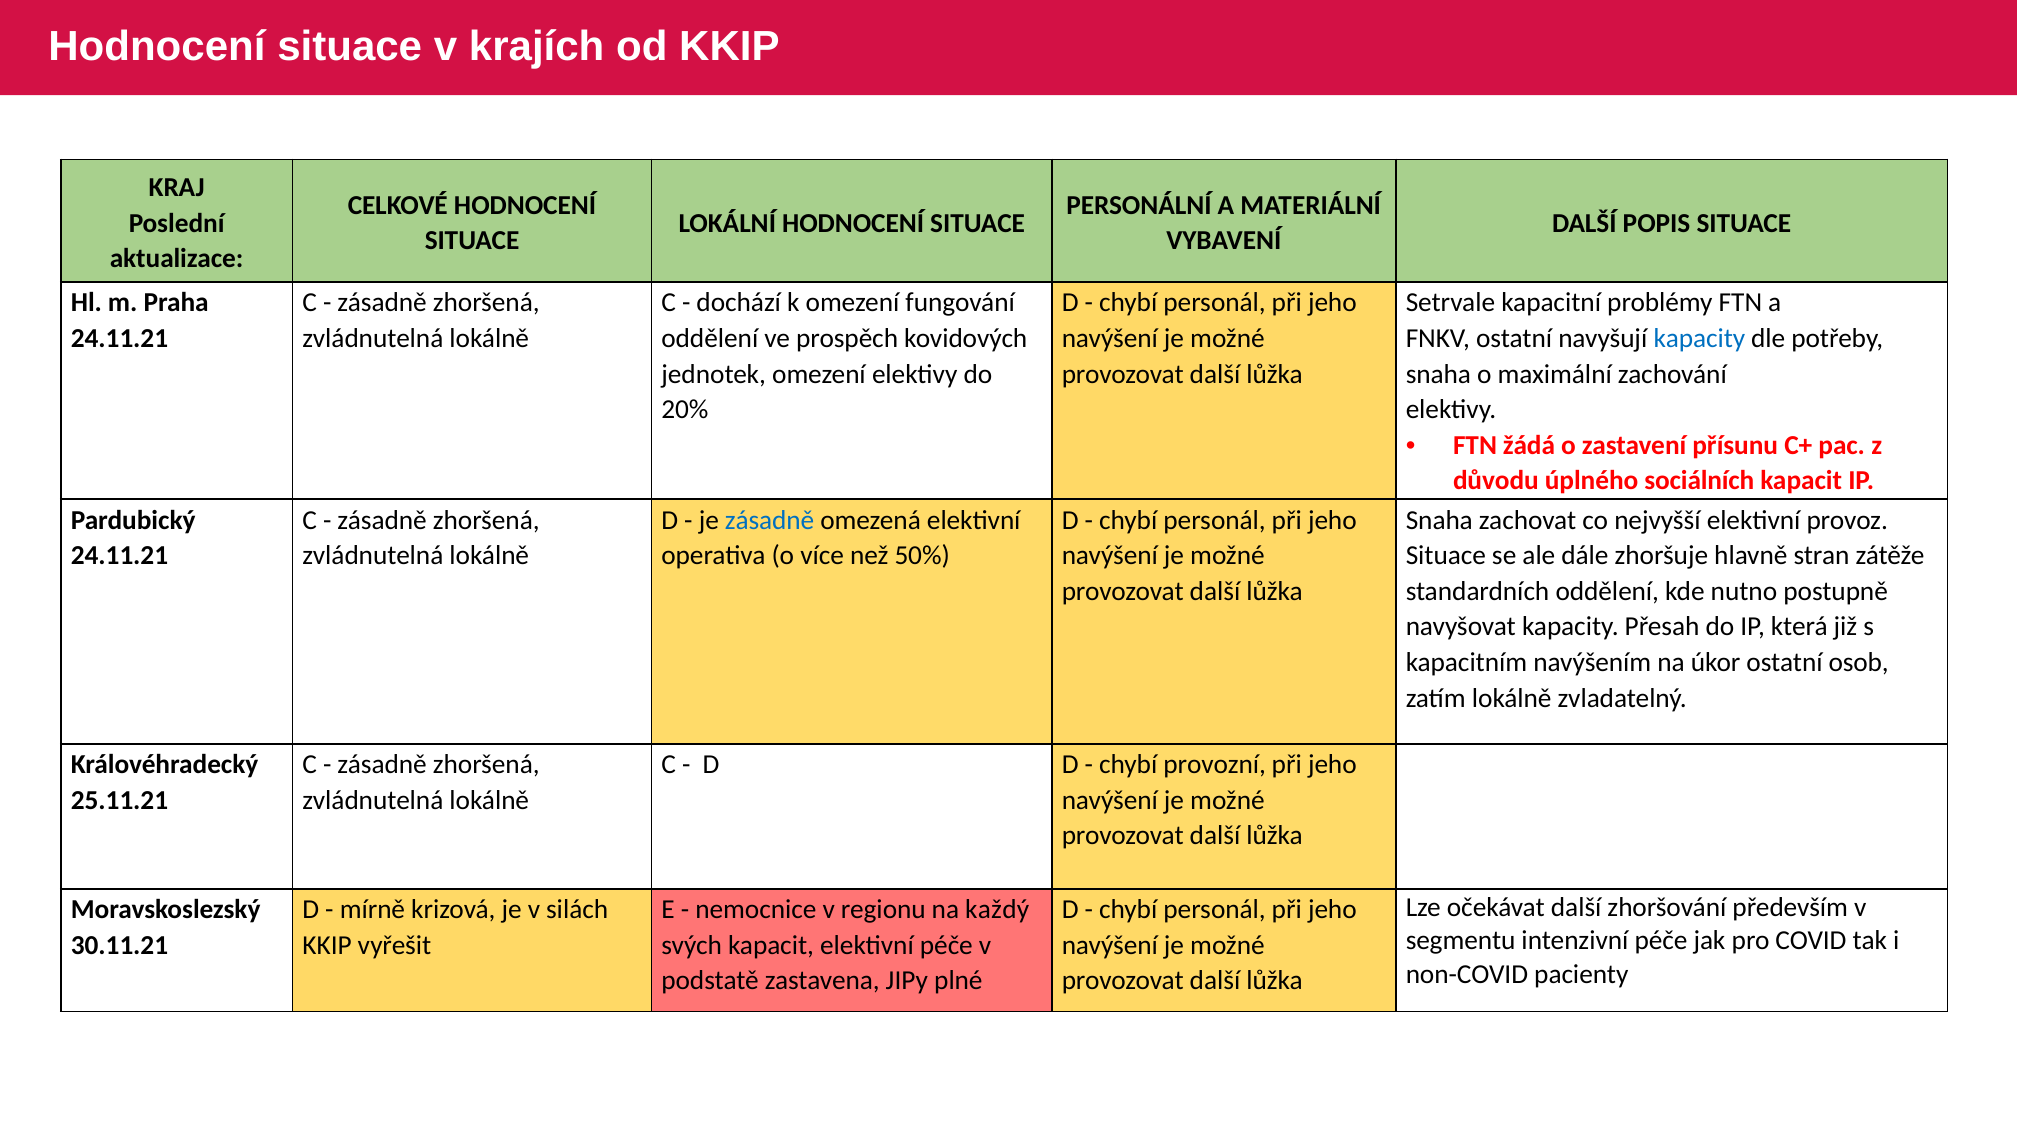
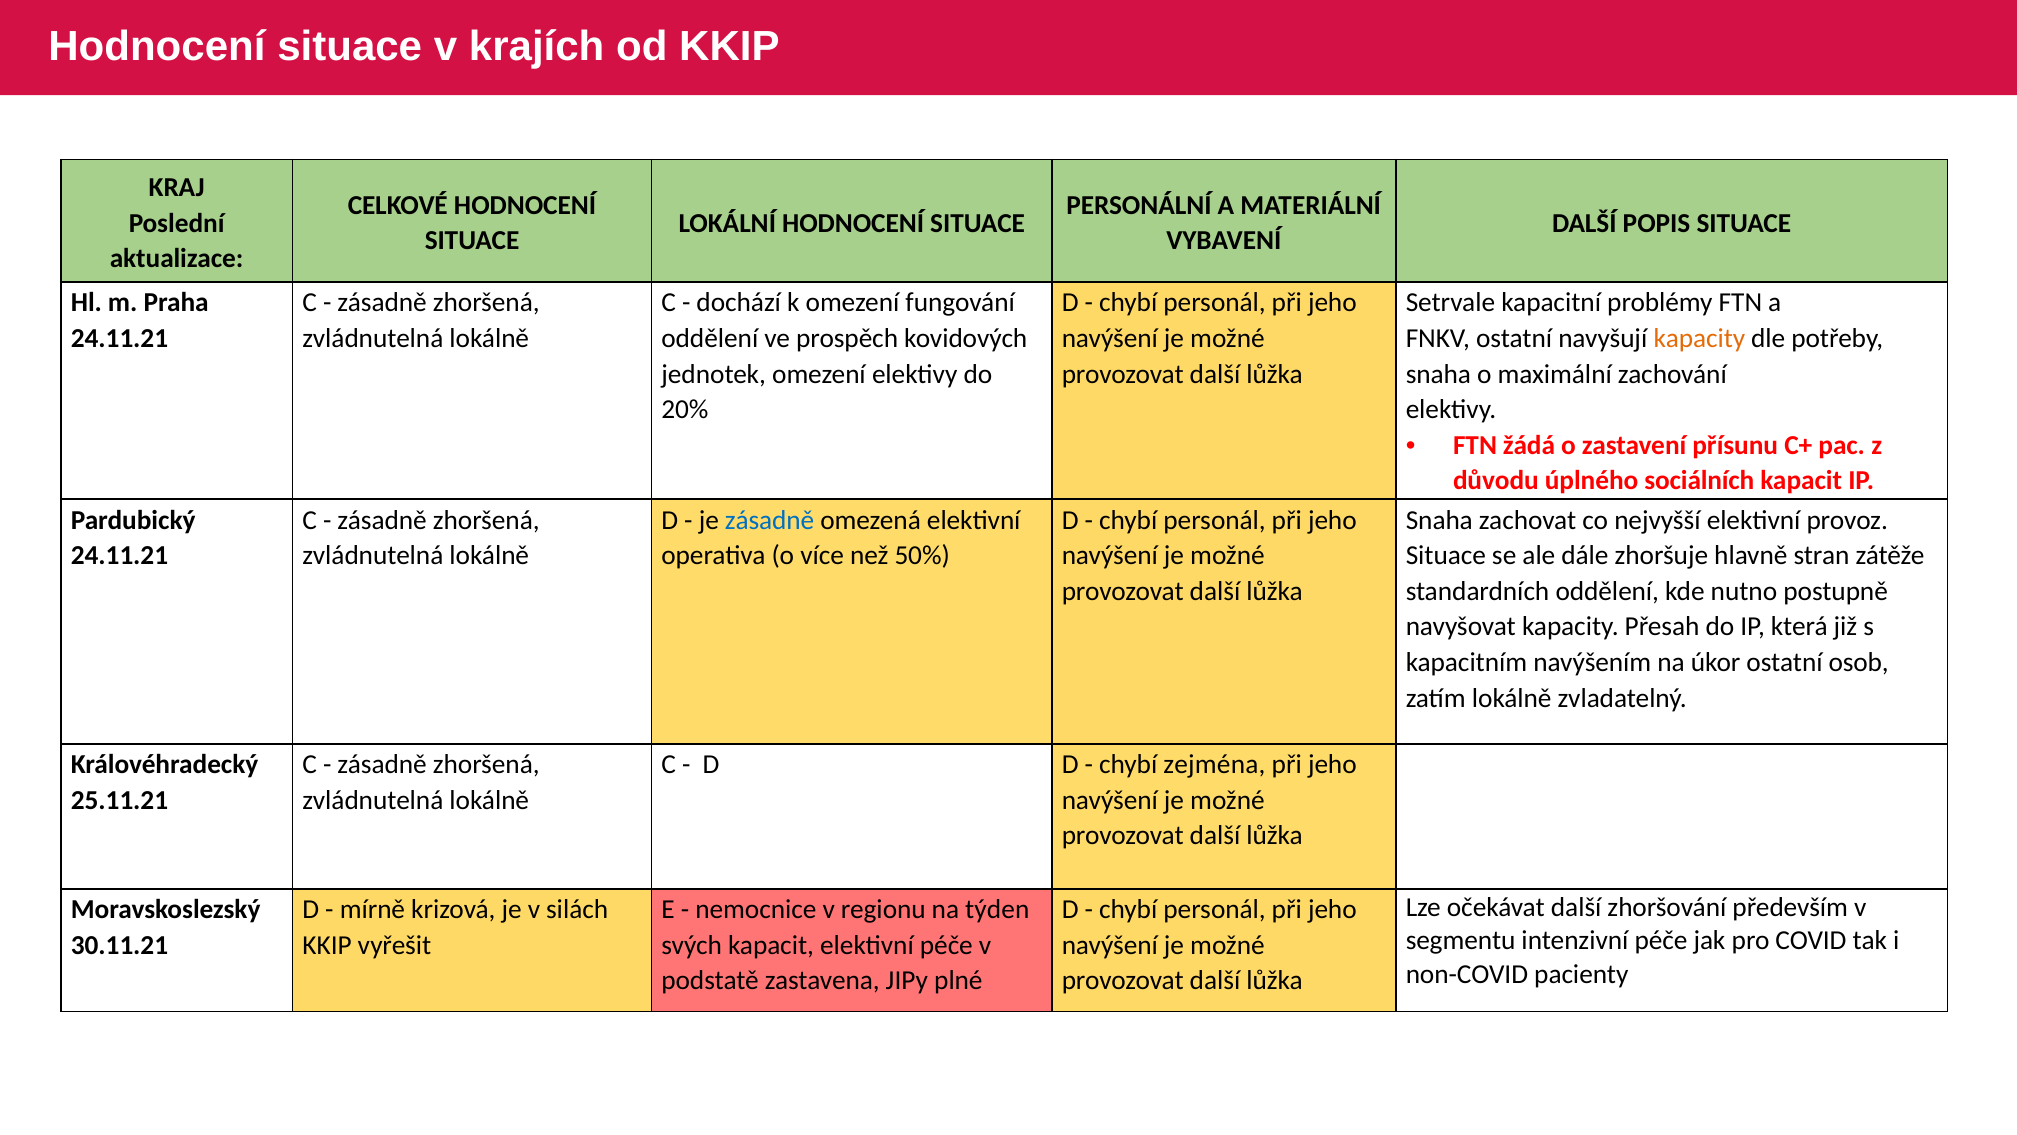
kapacity at (1699, 338) colour: blue -> orange
provozní: provozní -> zejména
každý: každý -> týden
